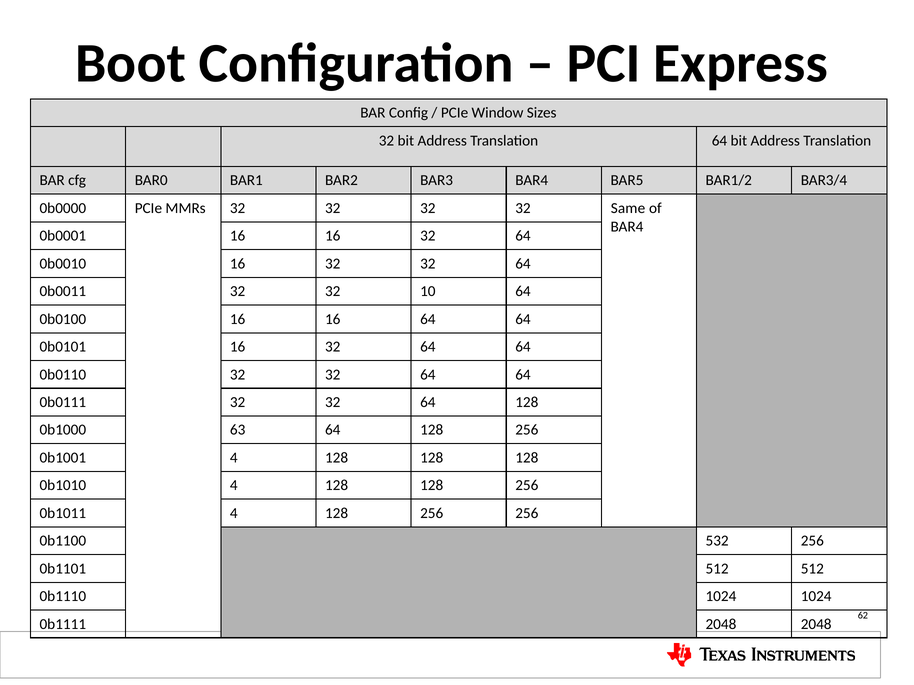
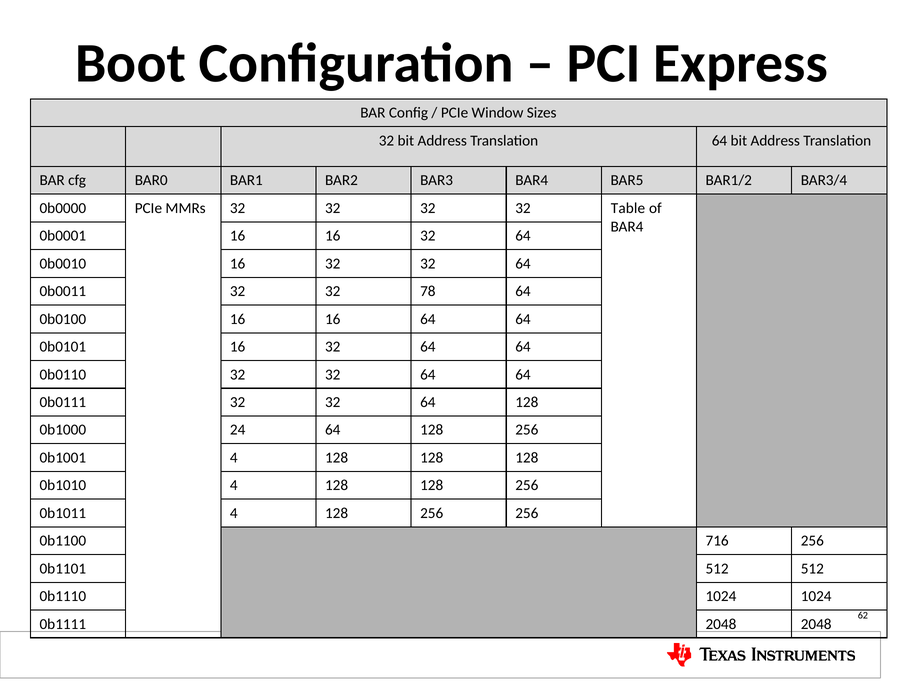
Same: Same -> Table
10: 10 -> 78
63: 63 -> 24
532: 532 -> 716
